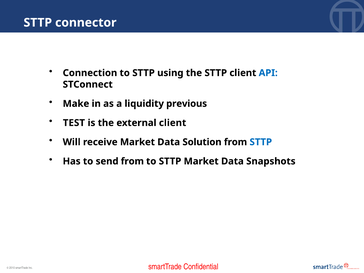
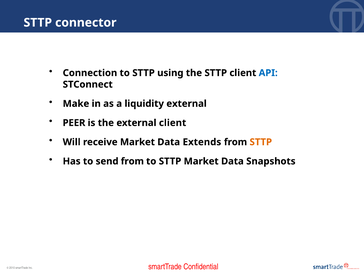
liquidity previous: previous -> external
TEST: TEST -> PEER
Solution: Solution -> Extends
STTP at (261, 142) colour: blue -> orange
